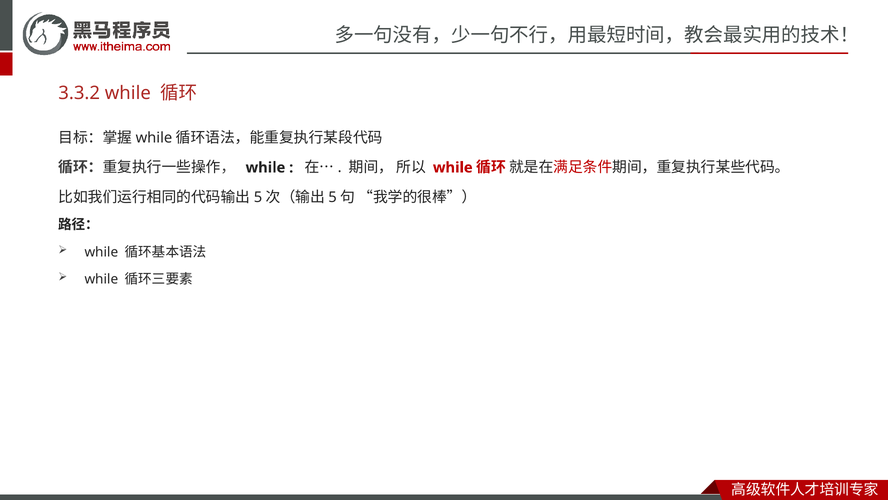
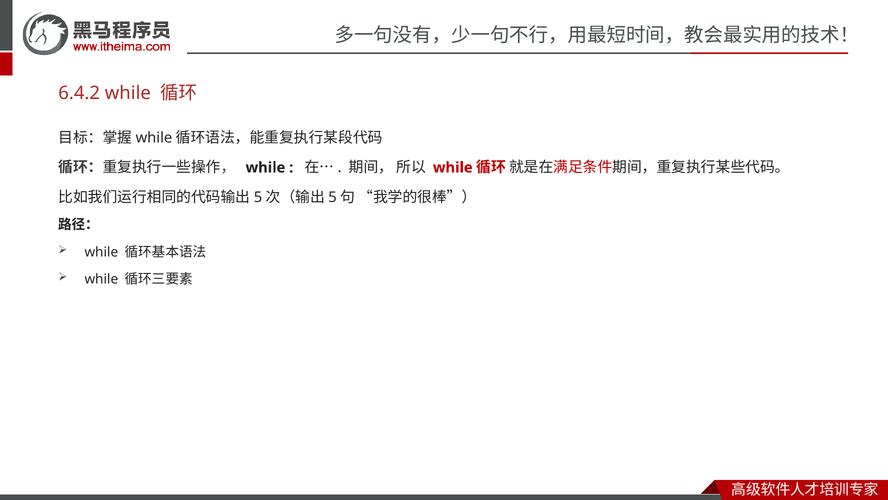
3.3.2: 3.3.2 -> 6.4.2
